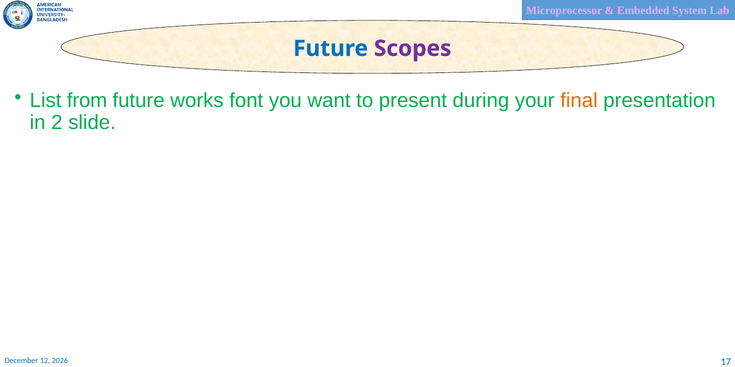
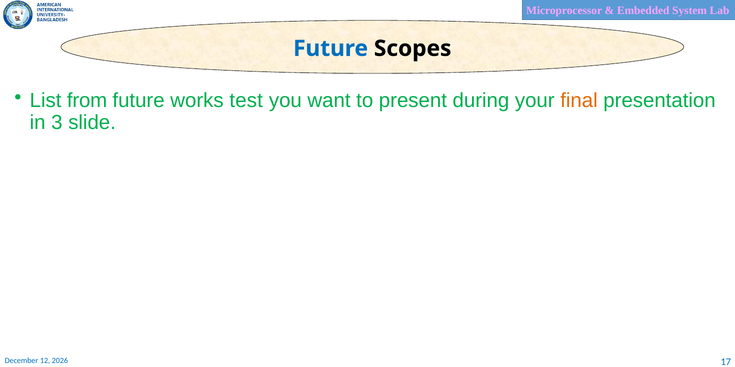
Scopes colour: purple -> black
font: font -> test
2: 2 -> 3
